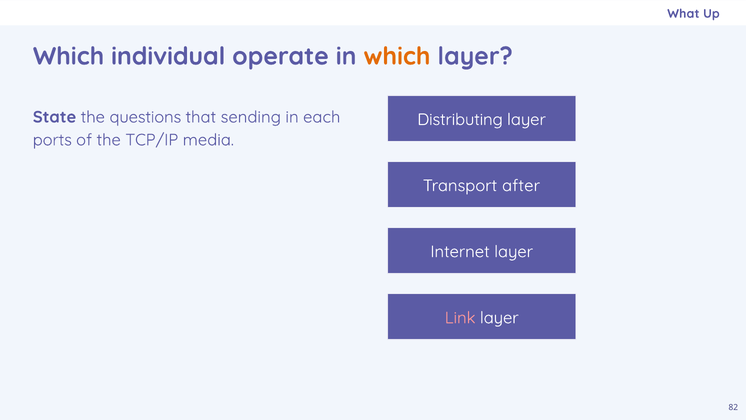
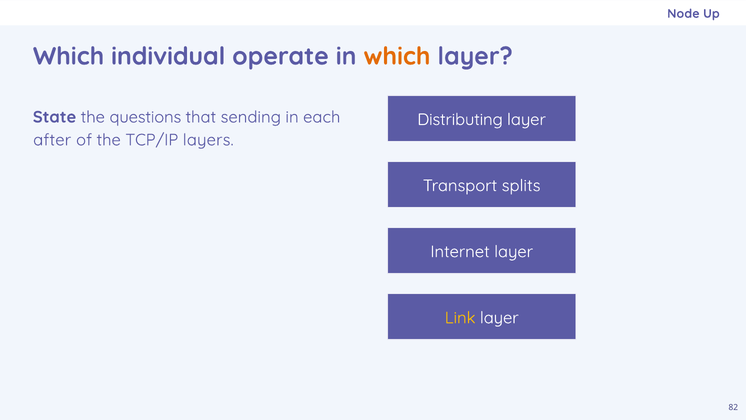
What: What -> Node
ports: ports -> after
media: media -> layers
after: after -> splits
Link colour: pink -> yellow
